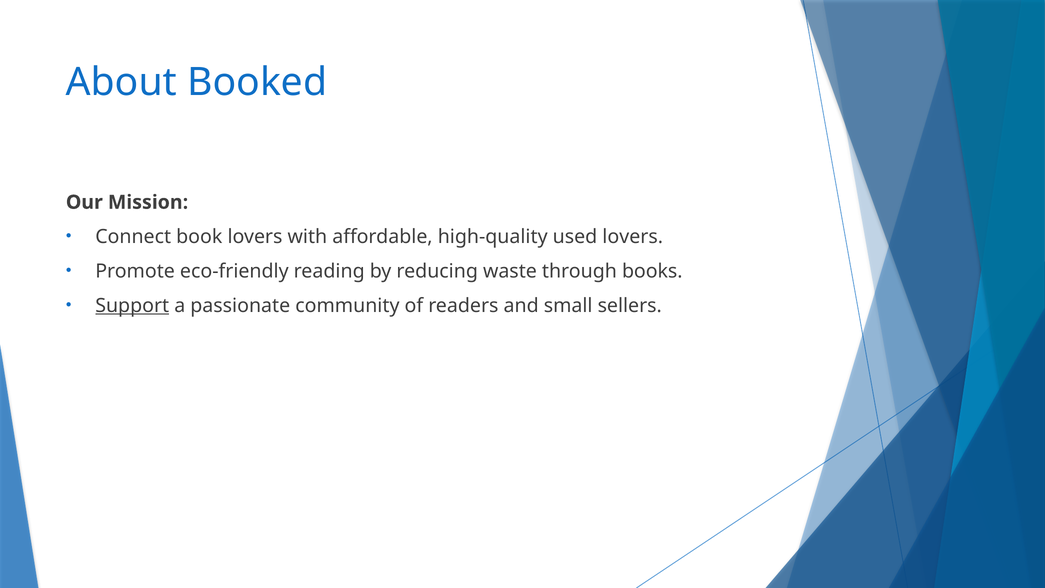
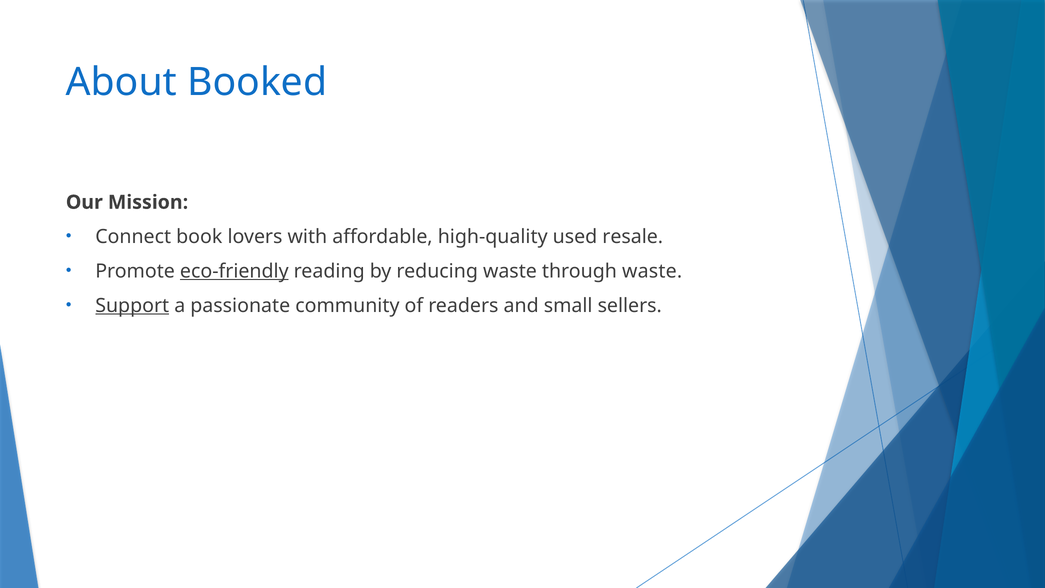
used lovers: lovers -> resale
eco-friendly underline: none -> present
through books: books -> waste
